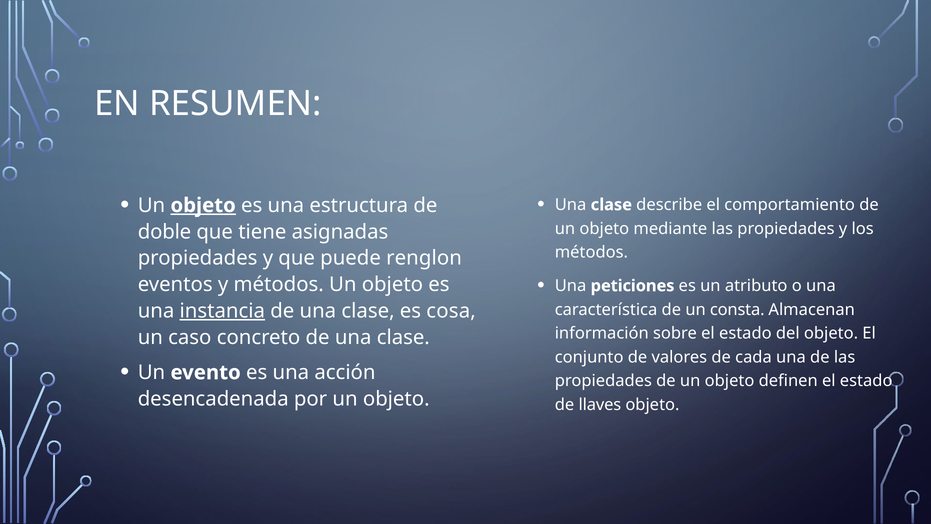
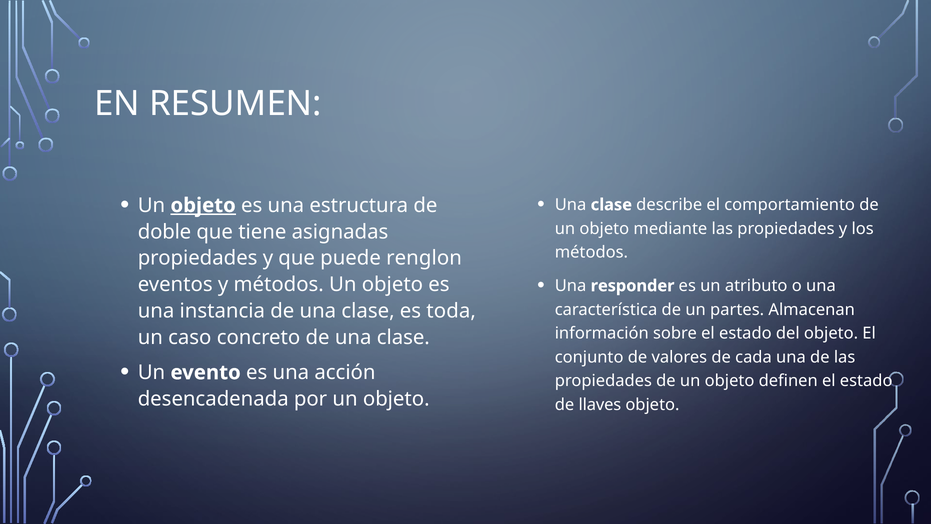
peticiones: peticiones -> responder
consta: consta -> partes
instancia underline: present -> none
cosa: cosa -> toda
